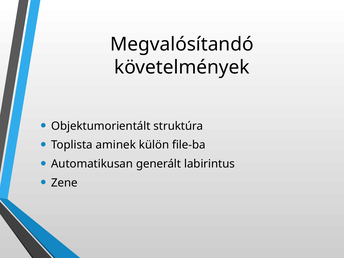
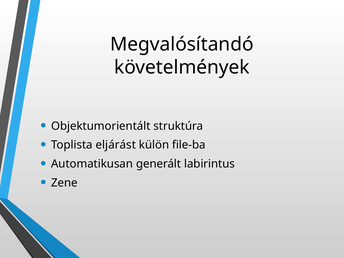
aminek: aminek -> eljárást
